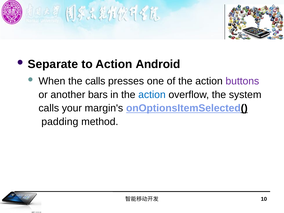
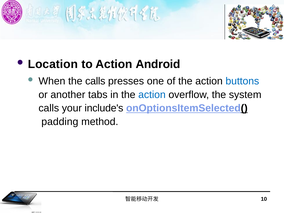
Separate: Separate -> Location
buttons colour: purple -> blue
bars: bars -> tabs
margin's: margin's -> include's
